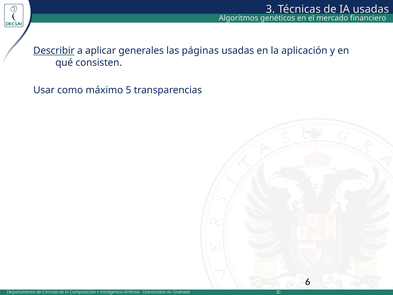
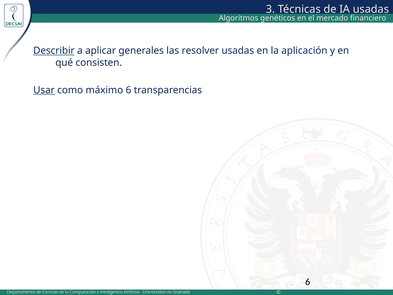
páginas: páginas -> resolver
Usar underline: none -> present
máximo 5: 5 -> 6
